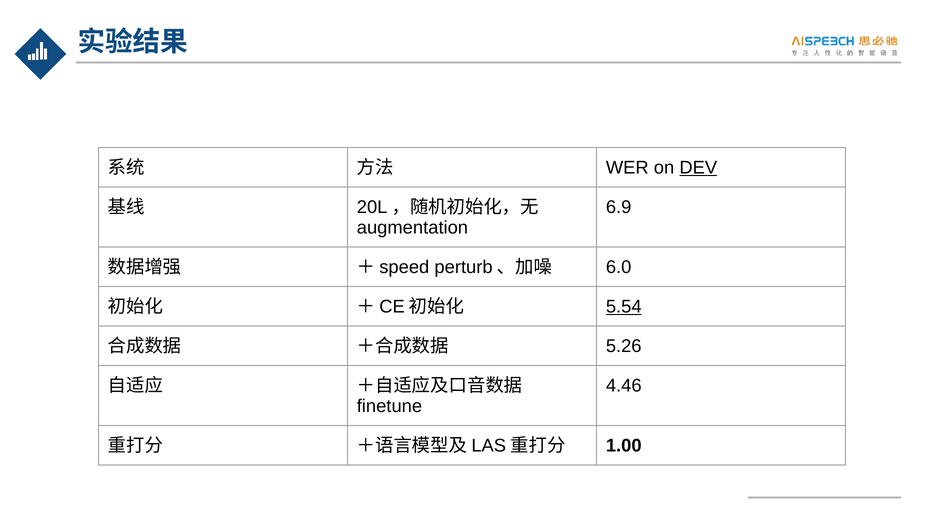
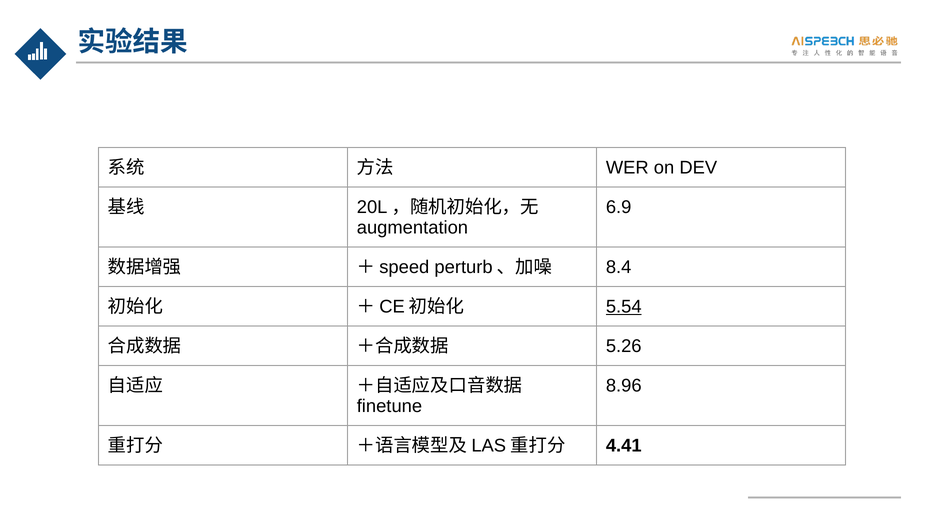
DEV underline: present -> none
6.0: 6.0 -> 8.4
4.46: 4.46 -> 8.96
1.00: 1.00 -> 4.41
